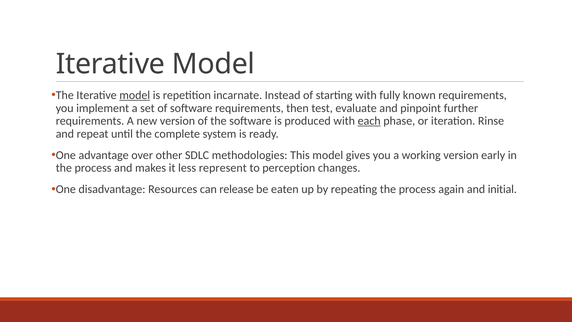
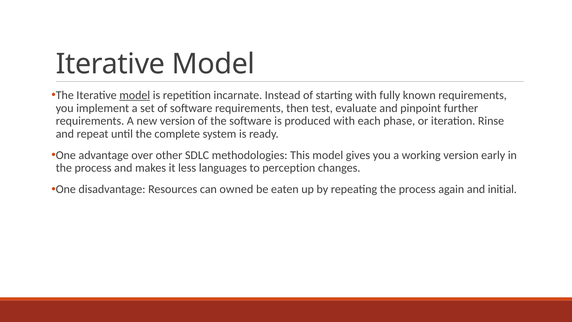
each underline: present -> none
represent: represent -> languages
release: release -> owned
